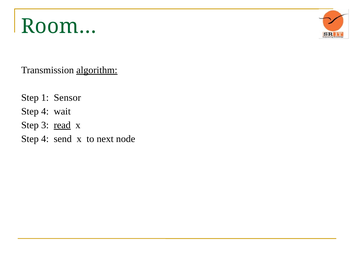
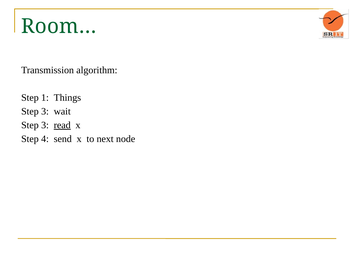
algorithm underline: present -> none
Sensor: Sensor -> Things
4 at (45, 112): 4 -> 3
